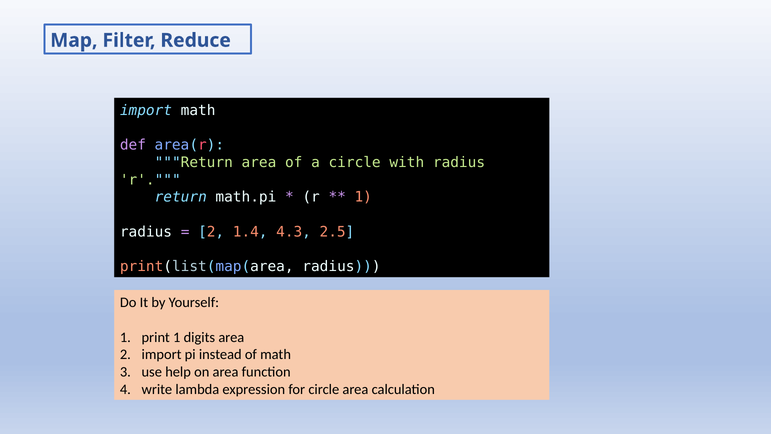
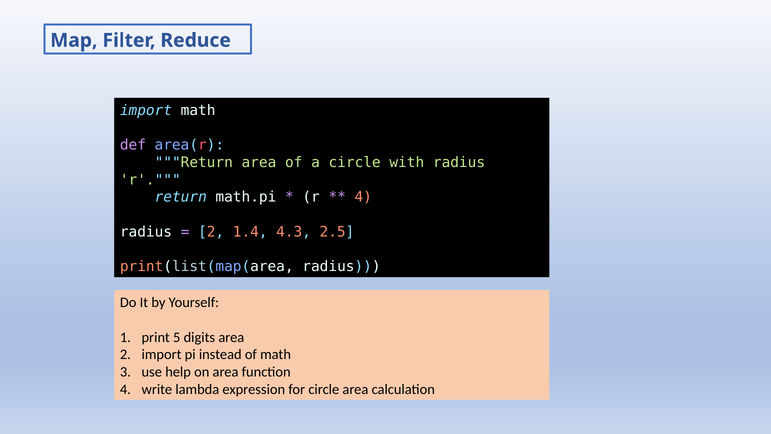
1 at (363, 197): 1 -> 4
print 1: 1 -> 5
